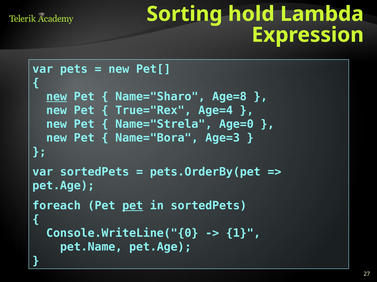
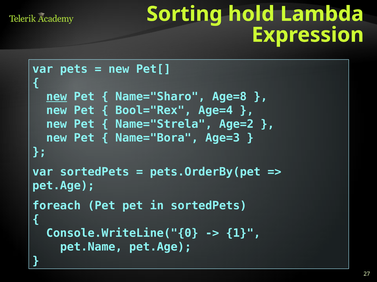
True="Rex: True="Rex -> Bool="Rex
Age=0: Age=0 -> Age=2
pet at (133, 206) underline: present -> none
